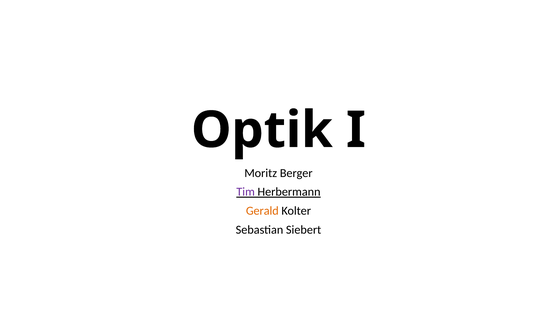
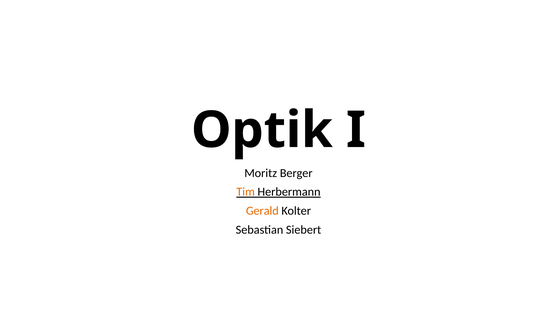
Tim colour: purple -> orange
